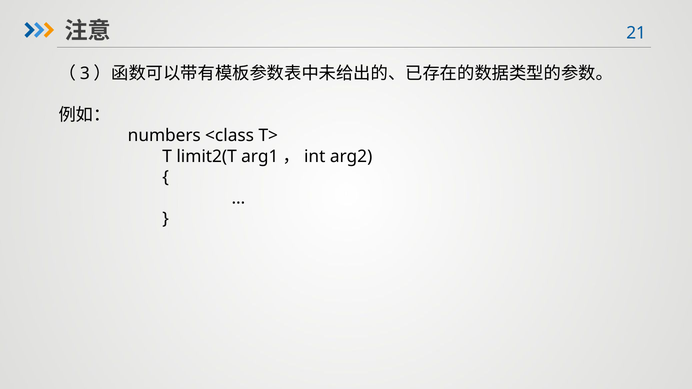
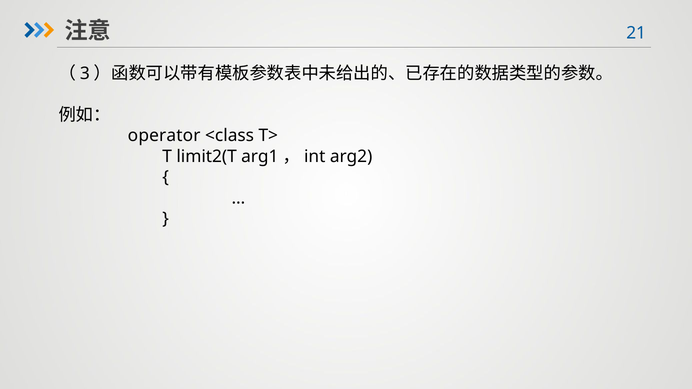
numbers: numbers -> operator
